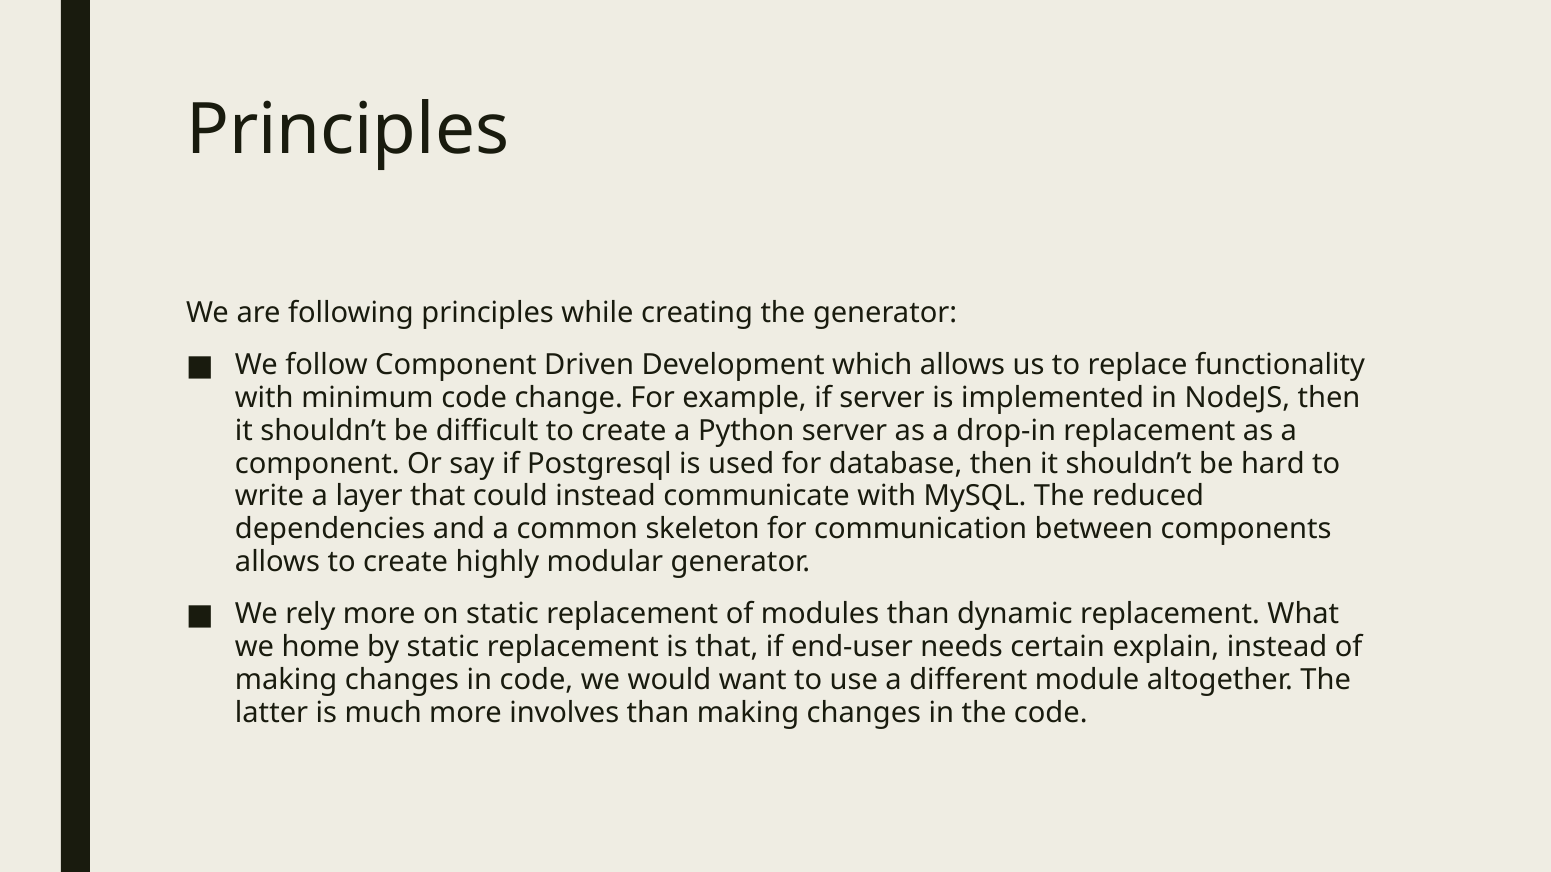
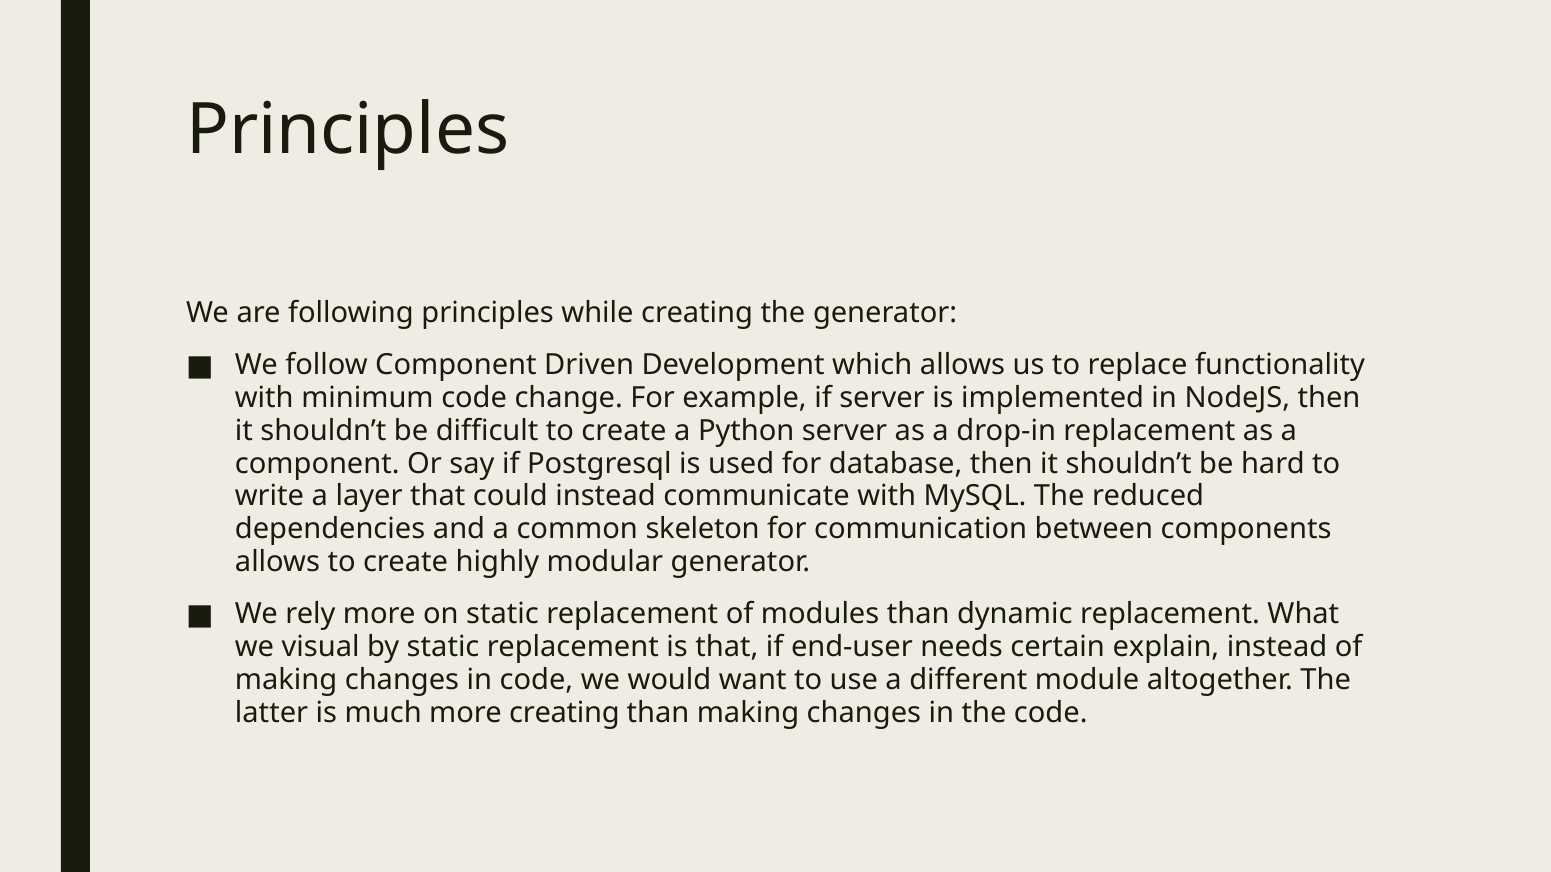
home: home -> visual
more involves: involves -> creating
